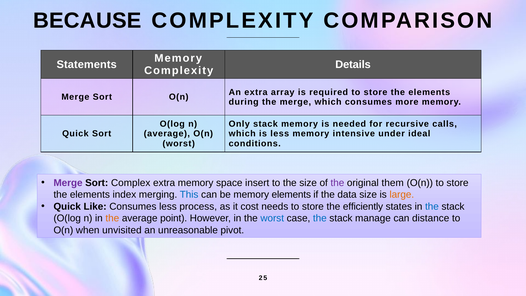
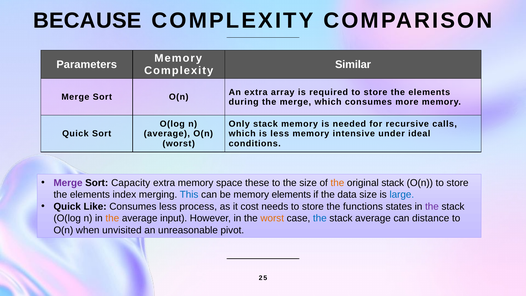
Statements: Statements -> Parameters
Details: Details -> Similar
Complex: Complex -> Capacity
insert: insert -> these
the at (337, 183) colour: purple -> orange
original them: them -> stack
large colour: orange -> blue
efficiently: efficiently -> functions
the at (432, 206) colour: blue -> purple
point: point -> input
worst at (272, 218) colour: blue -> orange
stack manage: manage -> average
